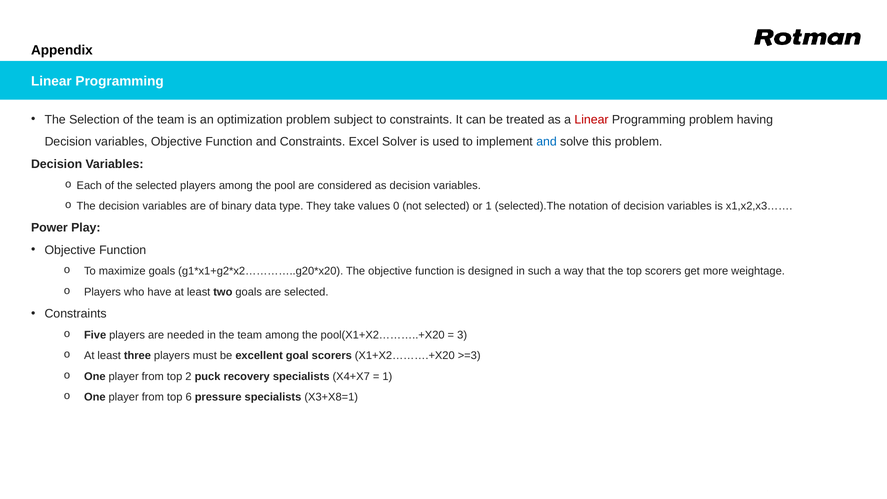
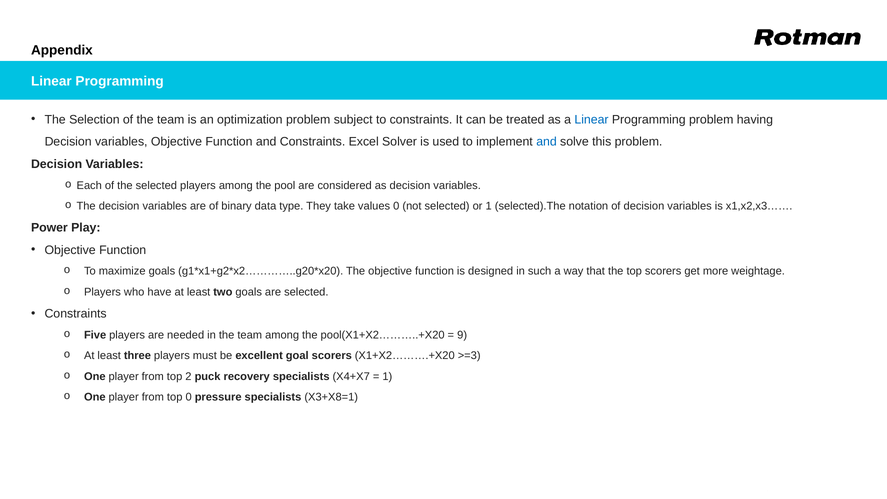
Linear at (592, 120) colour: red -> blue
3: 3 -> 9
top 6: 6 -> 0
